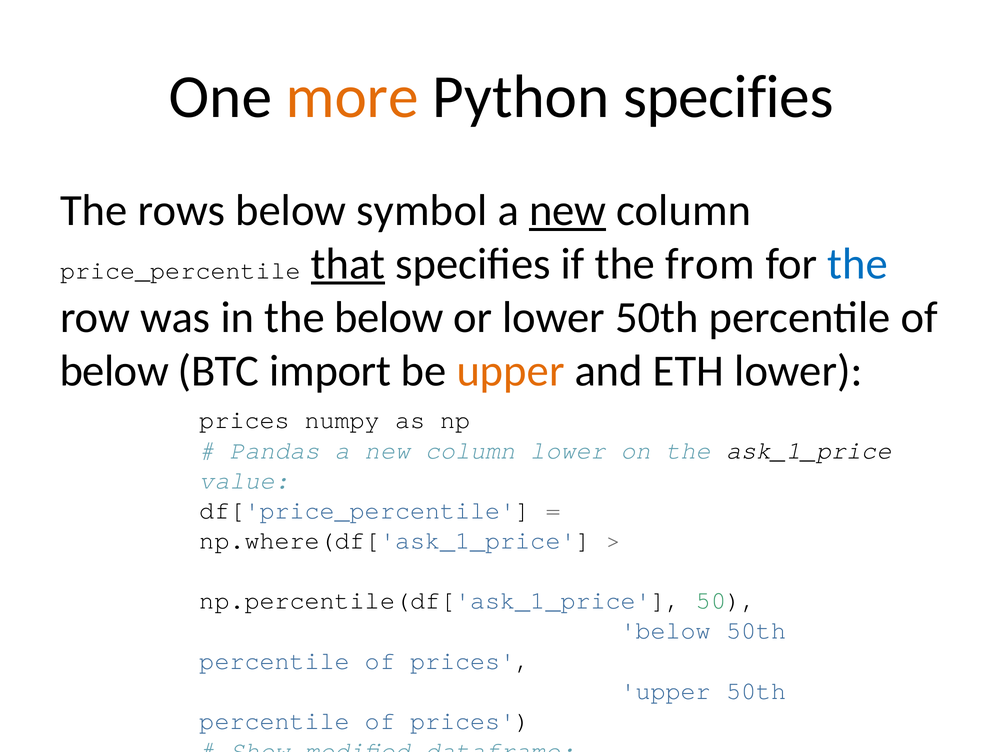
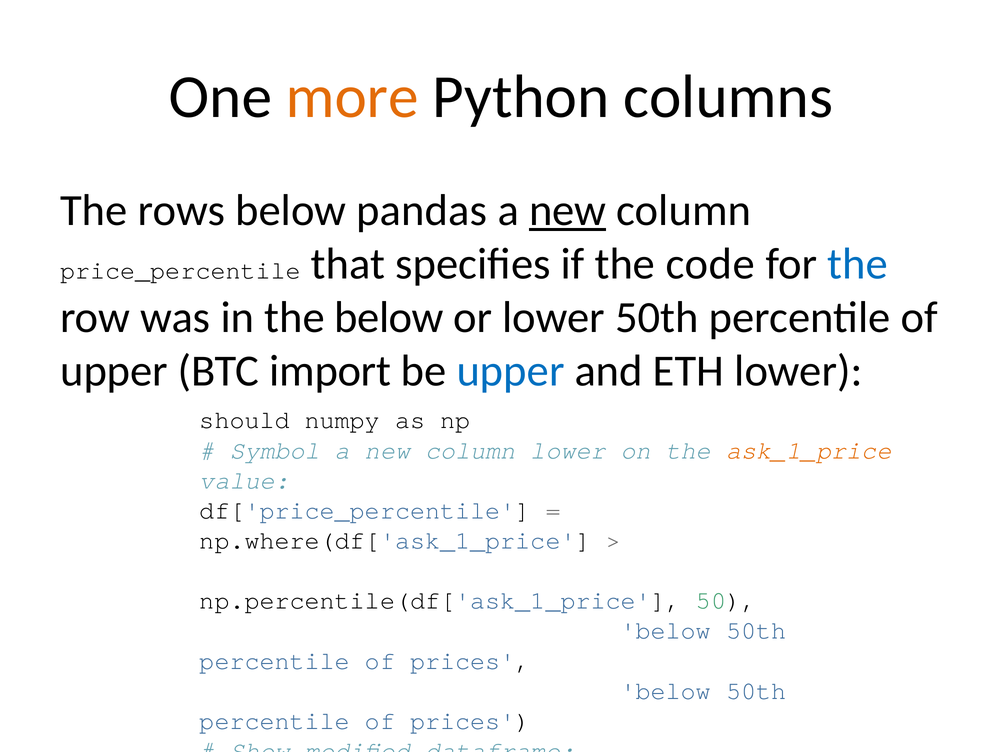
Python specifies: specifies -> columns
below symbol: symbol -> pandas
that underline: present -> none
from: from -> code
below at (114, 371): below -> upper
upper at (511, 371) colour: orange -> blue
prices at (245, 420): prices -> should
Pandas at (275, 450): Pandas -> Symbol
ask_1_price at (809, 450) colour: black -> orange
upper at (666, 691): upper -> below
